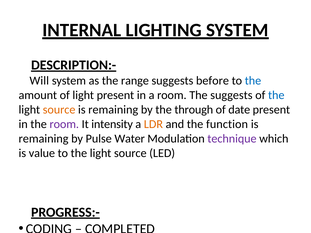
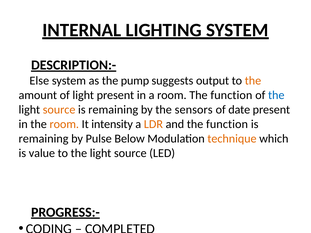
Will: Will -> Else
range: range -> pump
before: before -> output
the at (253, 81) colour: blue -> orange
room The suggests: suggests -> function
through: through -> sensors
room at (64, 124) colour: purple -> orange
Water: Water -> Below
technique colour: purple -> orange
